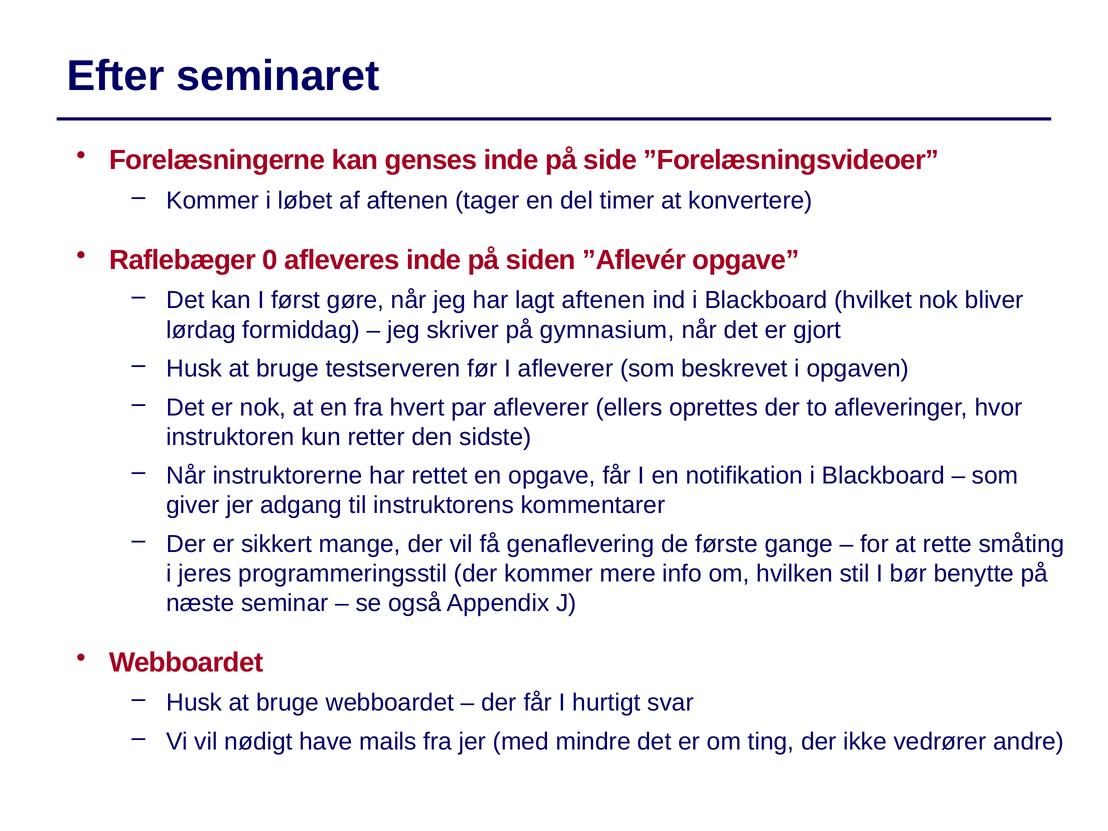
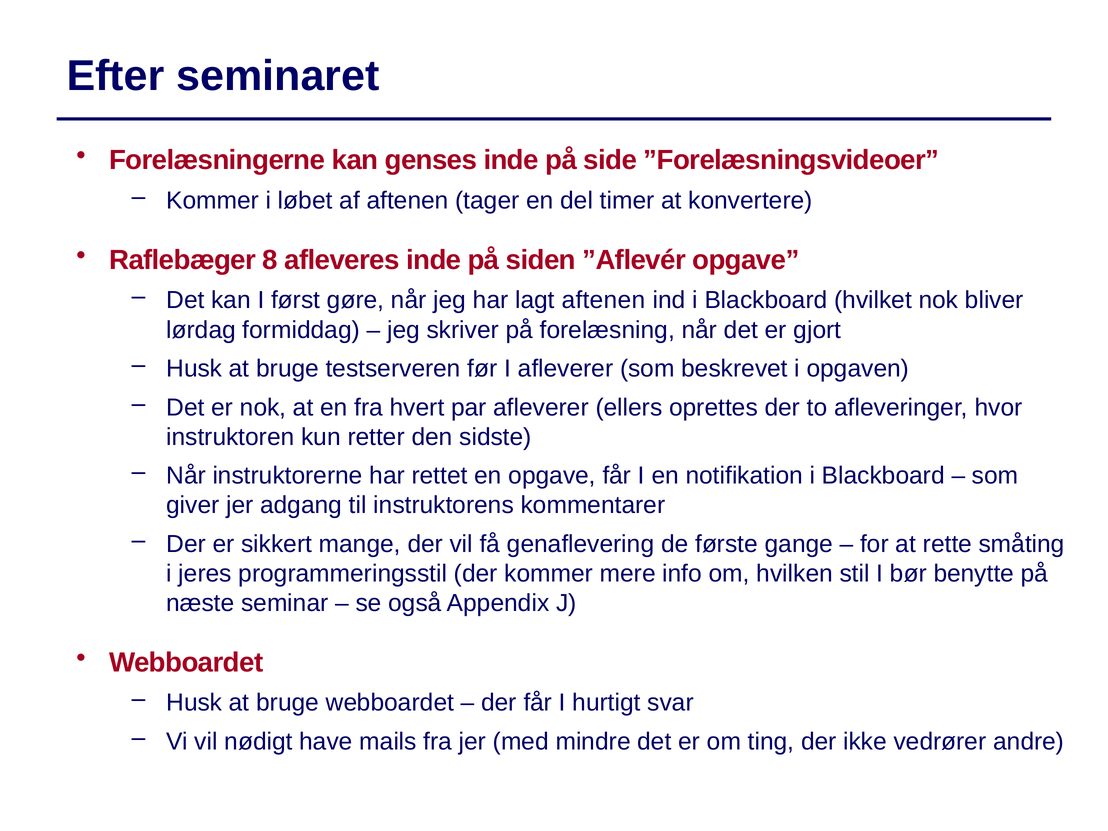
0: 0 -> 8
gymnasium: gymnasium -> forelæsning
